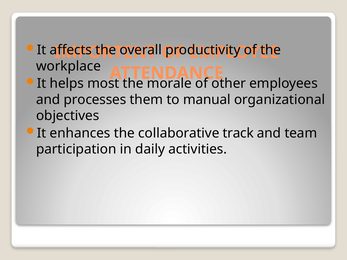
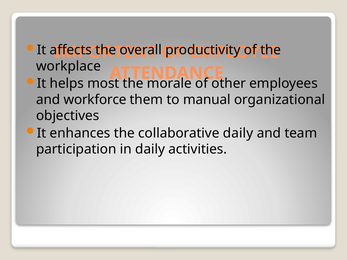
processes: processes -> workforce
collaborative track: track -> daily
